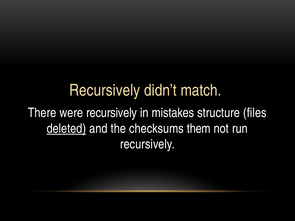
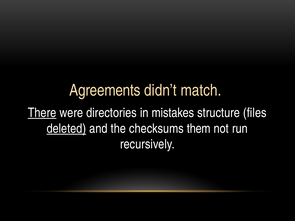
Recursively at (105, 90): Recursively -> Agreements
There underline: none -> present
were recursively: recursively -> directories
